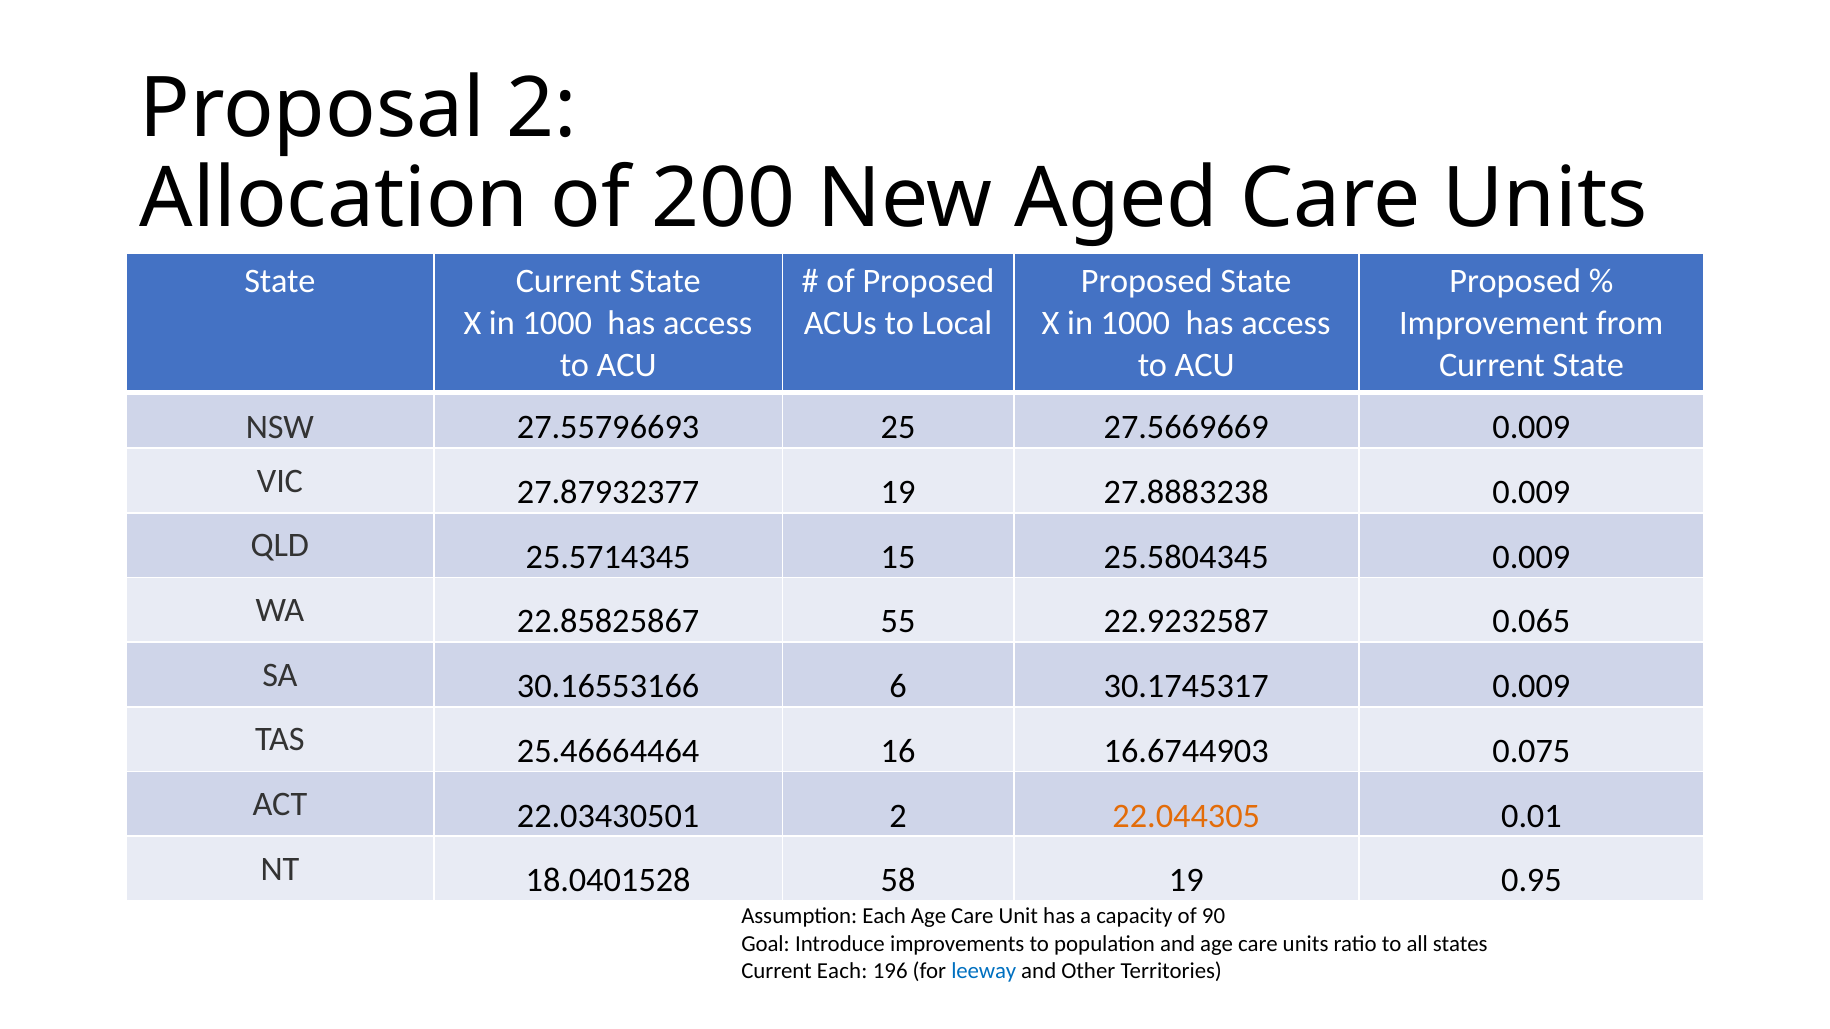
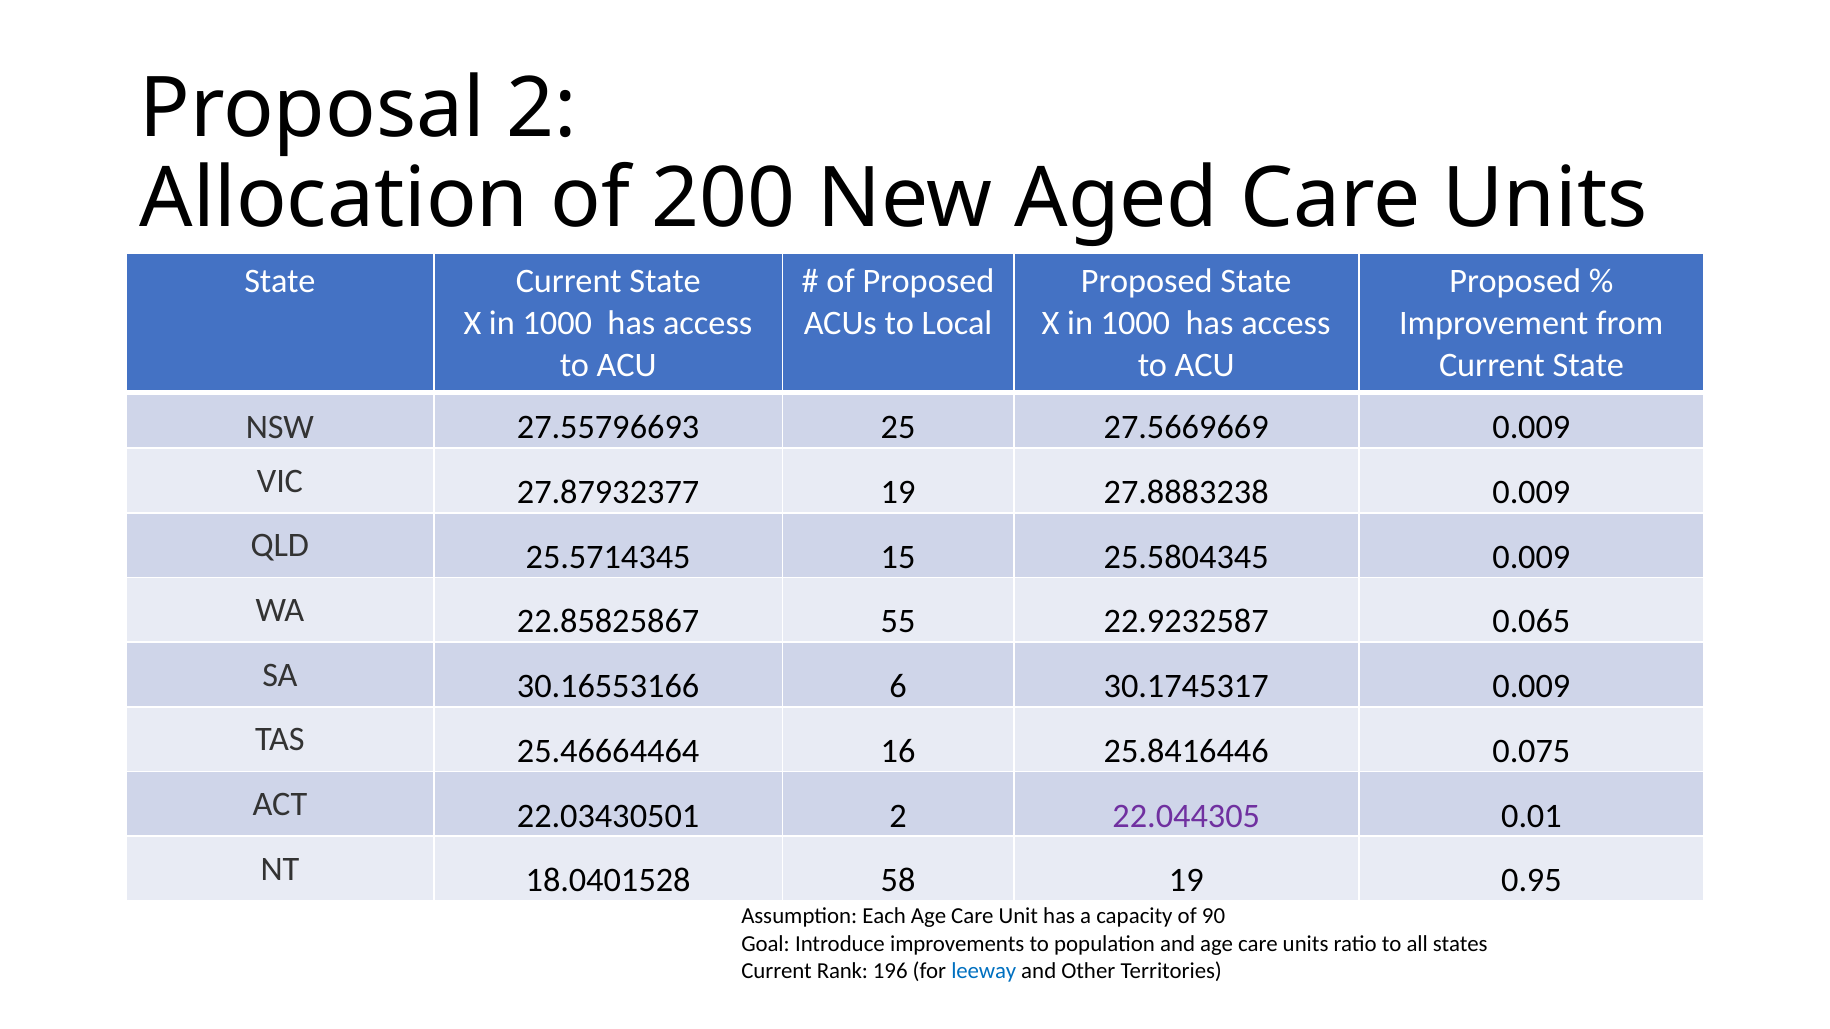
16.6744903: 16.6744903 -> 25.8416446
22.044305 colour: orange -> purple
Current Each: Each -> Rank
